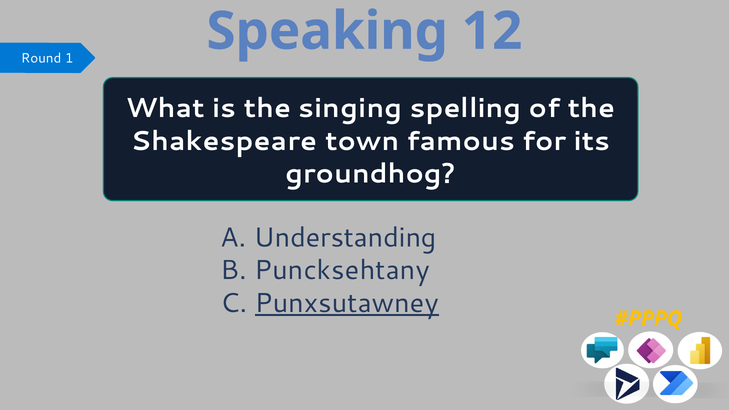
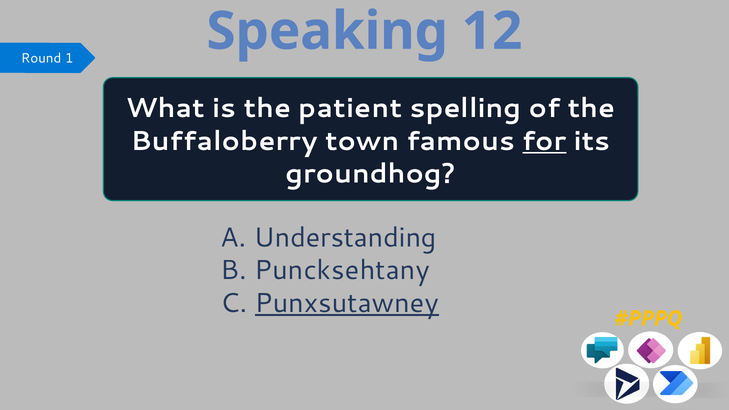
singing: singing -> patient
Shakespeare: Shakespeare -> Buffaloberry
for underline: none -> present
